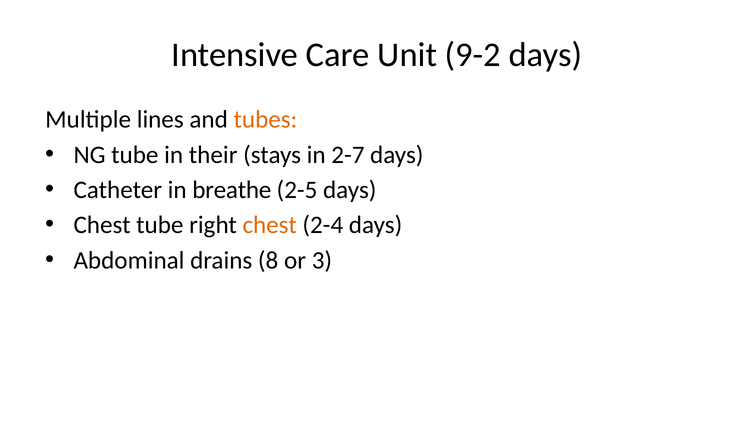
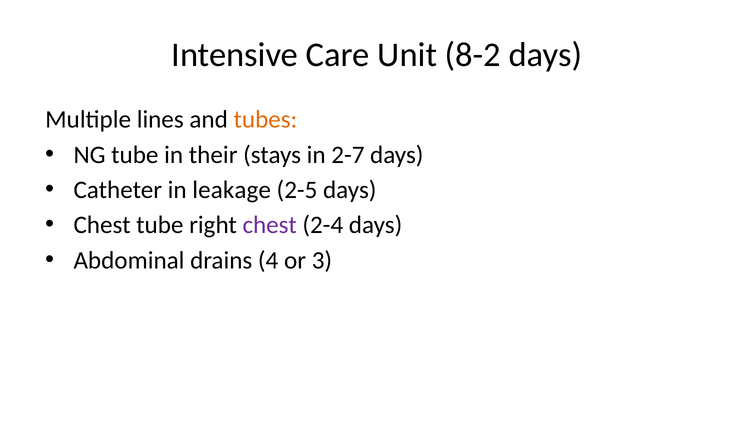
9-2: 9-2 -> 8-2
breathe: breathe -> leakage
chest at (270, 225) colour: orange -> purple
8: 8 -> 4
